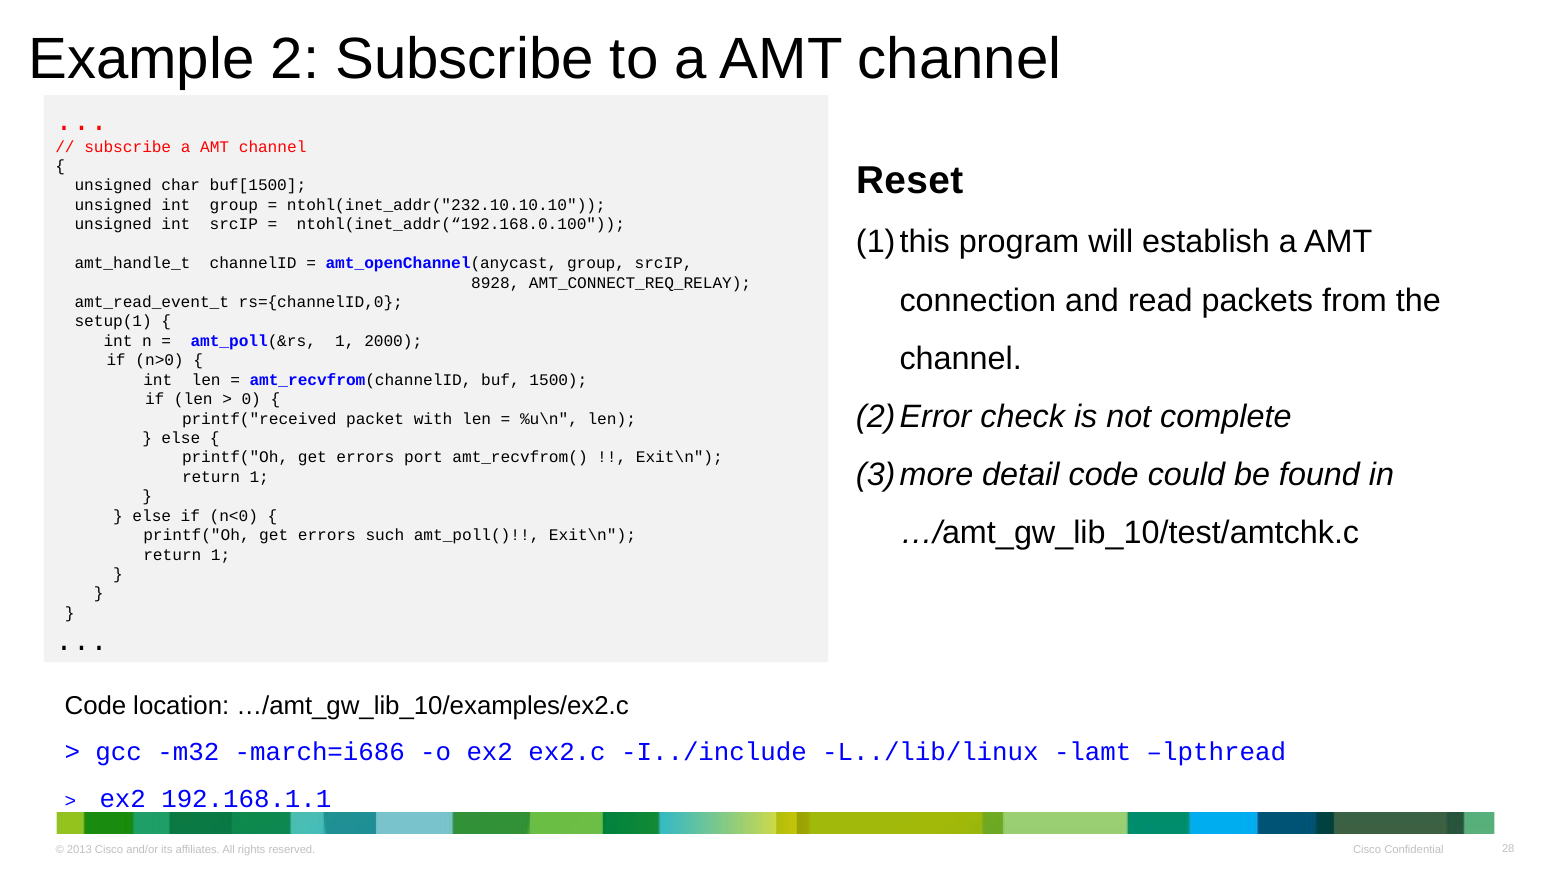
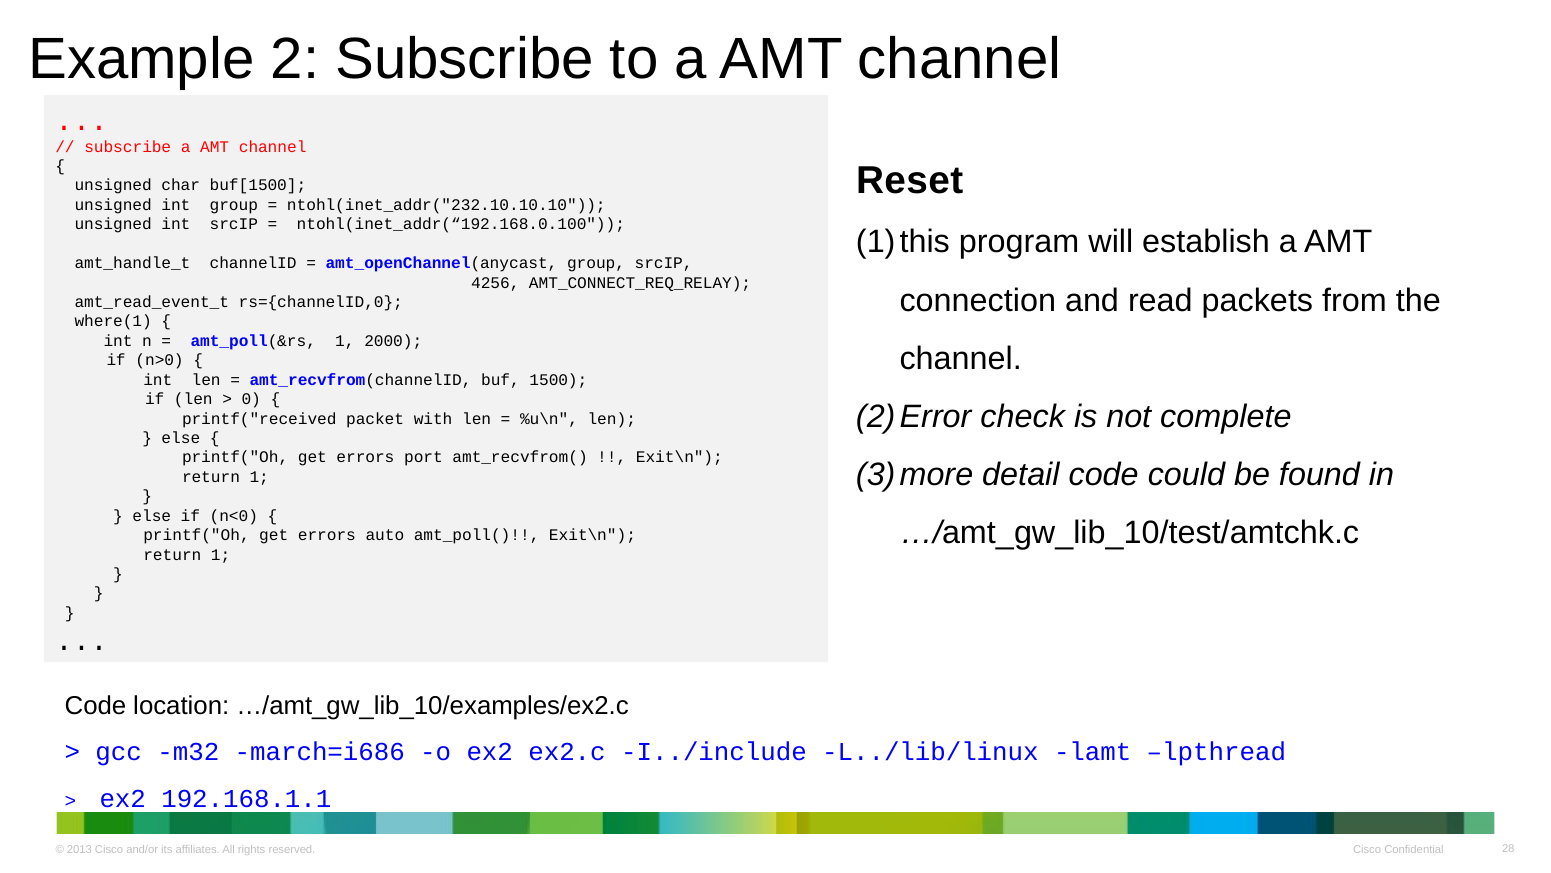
8928: 8928 -> 4256
setup(1: setup(1 -> where(1
such: such -> auto
